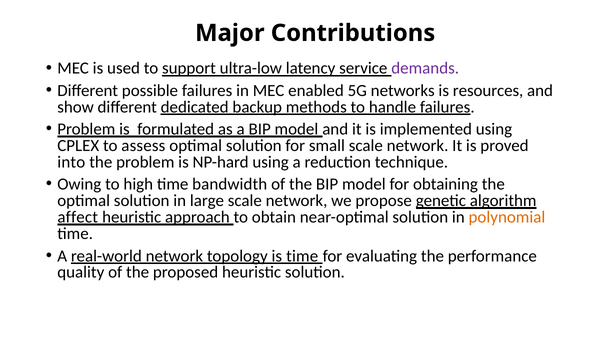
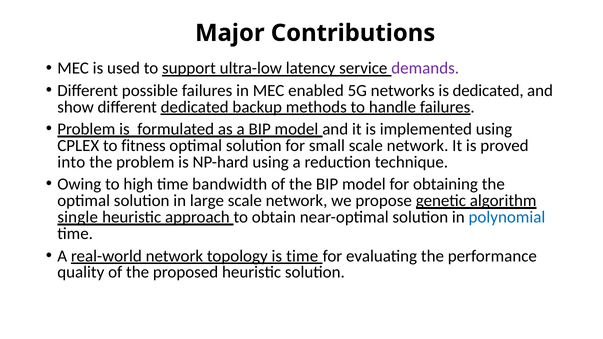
is resources: resources -> dedicated
assess: assess -> fitness
affect: affect -> single
polynomial colour: orange -> blue
